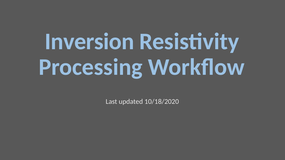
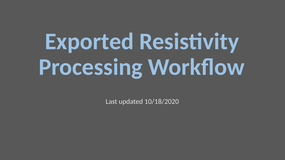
Inversion: Inversion -> Exported
